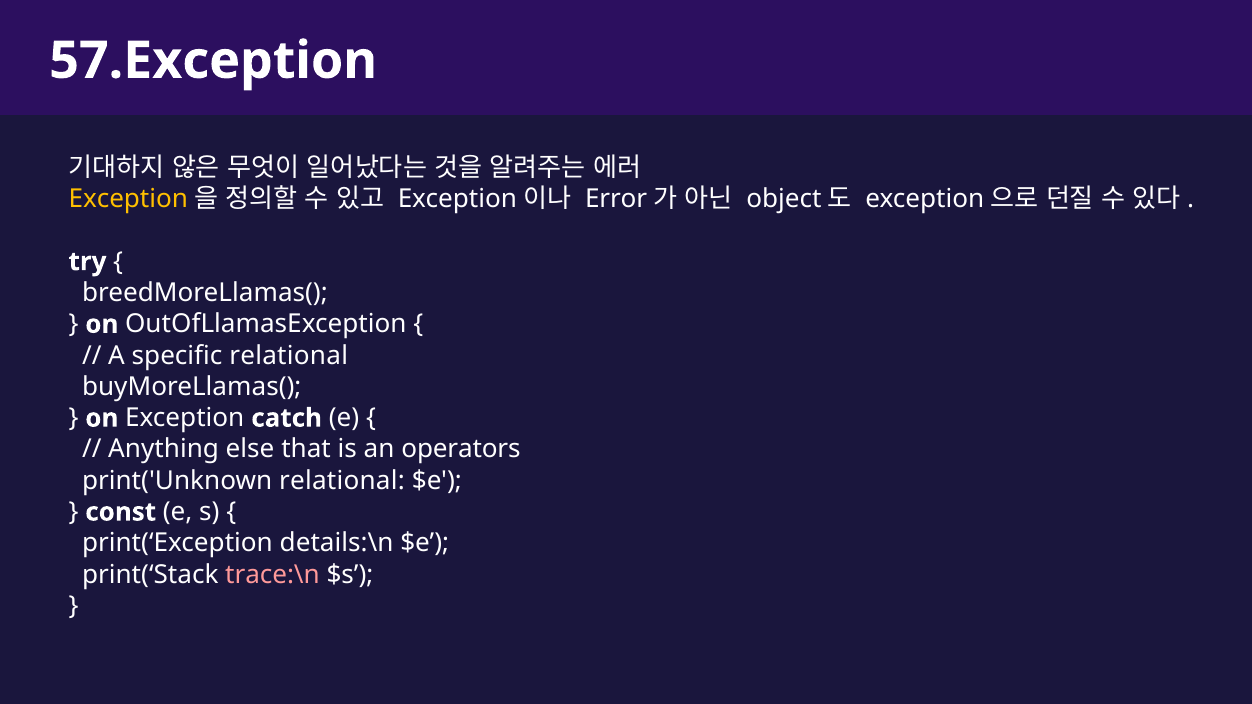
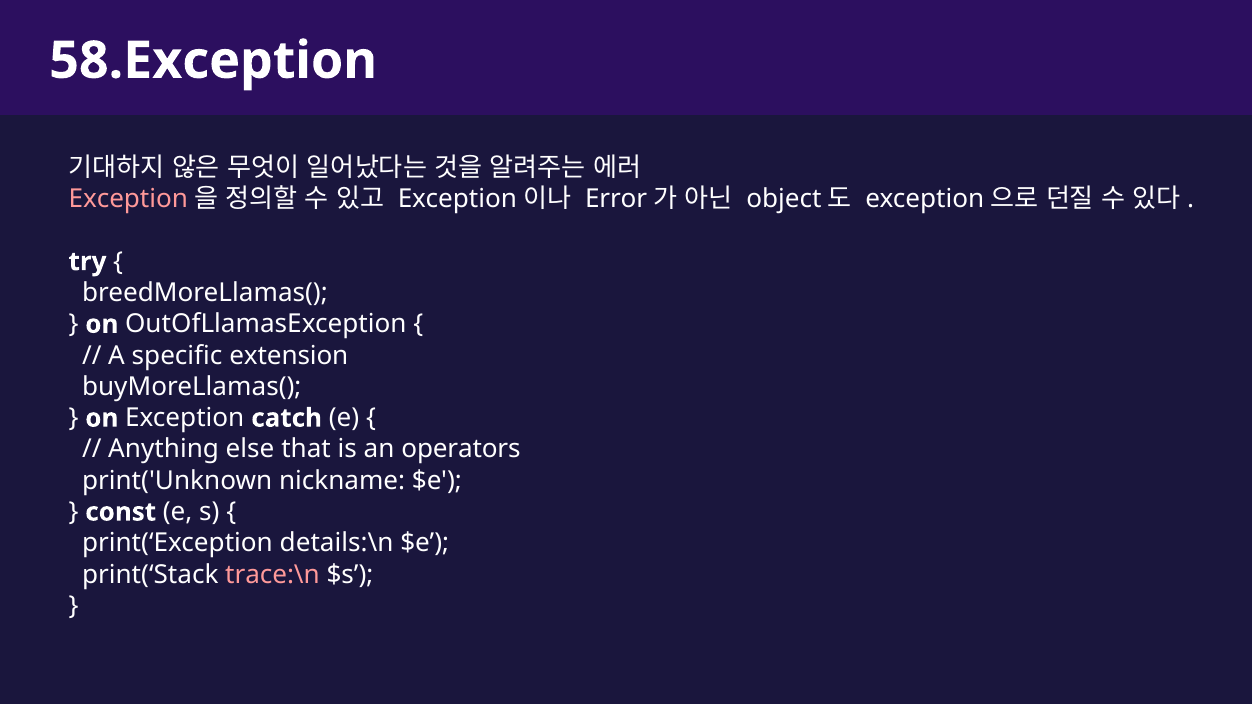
57.Exception: 57.Exception -> 58.Exception
Exception at (128, 199) colour: yellow -> pink
specific relational: relational -> extension
print('Unknown relational: relational -> nickname
